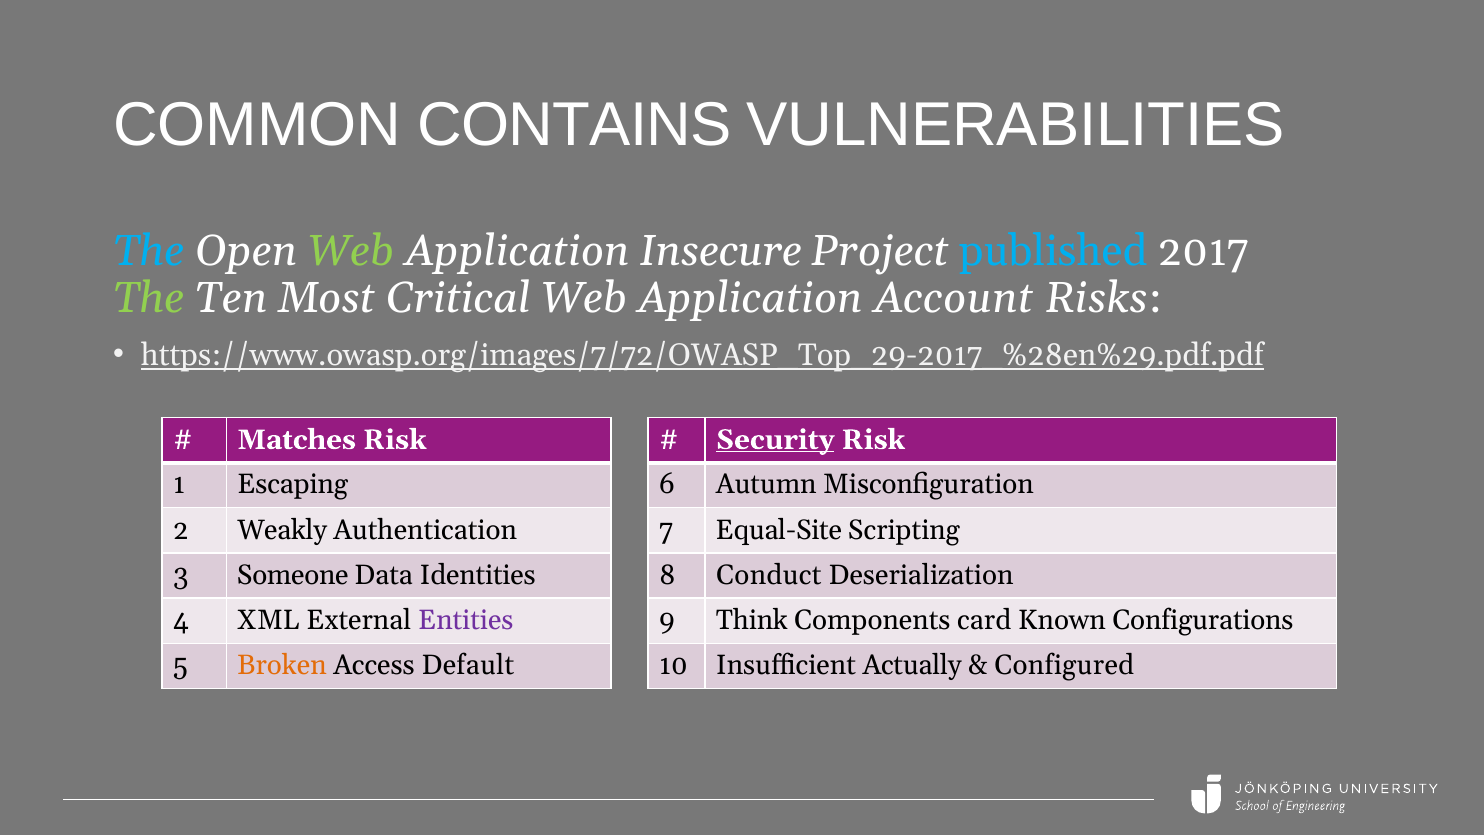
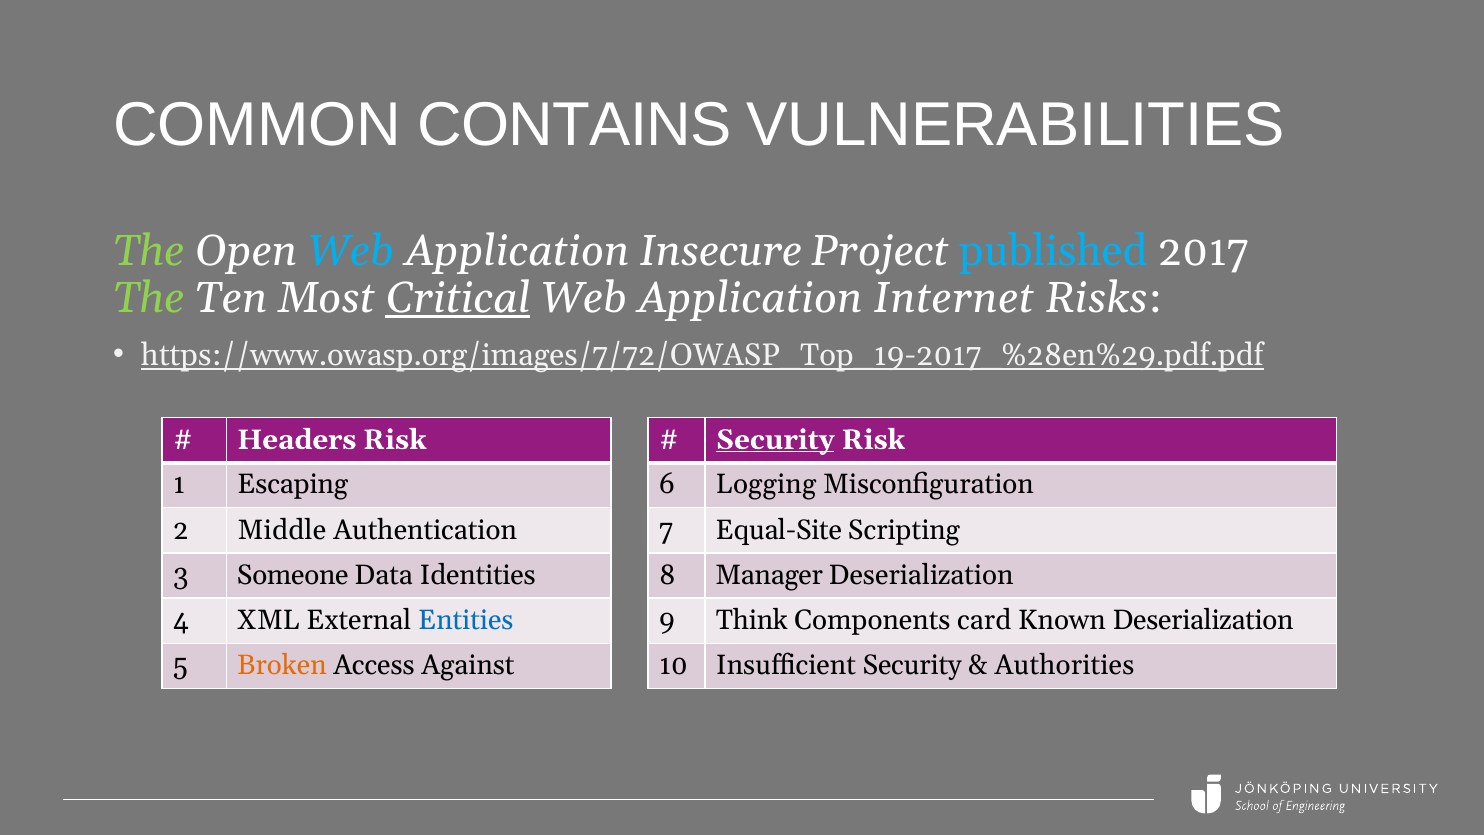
The at (149, 251) colour: light blue -> light green
Web at (351, 251) colour: light green -> light blue
Critical underline: none -> present
Account: Account -> Internet
https://www.owasp.org/images/7/72/OWASP_Top_29-2017_%28en%29.pdf.pdf: https://www.owasp.org/images/7/72/OWASP_Top_29-2017_%28en%29.pdf.pdf -> https://www.owasp.org/images/7/72/OWASP_Top_19-2017_%28en%29.pdf.pdf
Matches: Matches -> Headers
Autumn: Autumn -> Logging
Weakly: Weakly -> Middle
Conduct: Conduct -> Manager
Entities colour: purple -> blue
Known Configurations: Configurations -> Deserialization
Default: Default -> Against
Insufficient Actually: Actually -> Security
Configured: Configured -> Authorities
